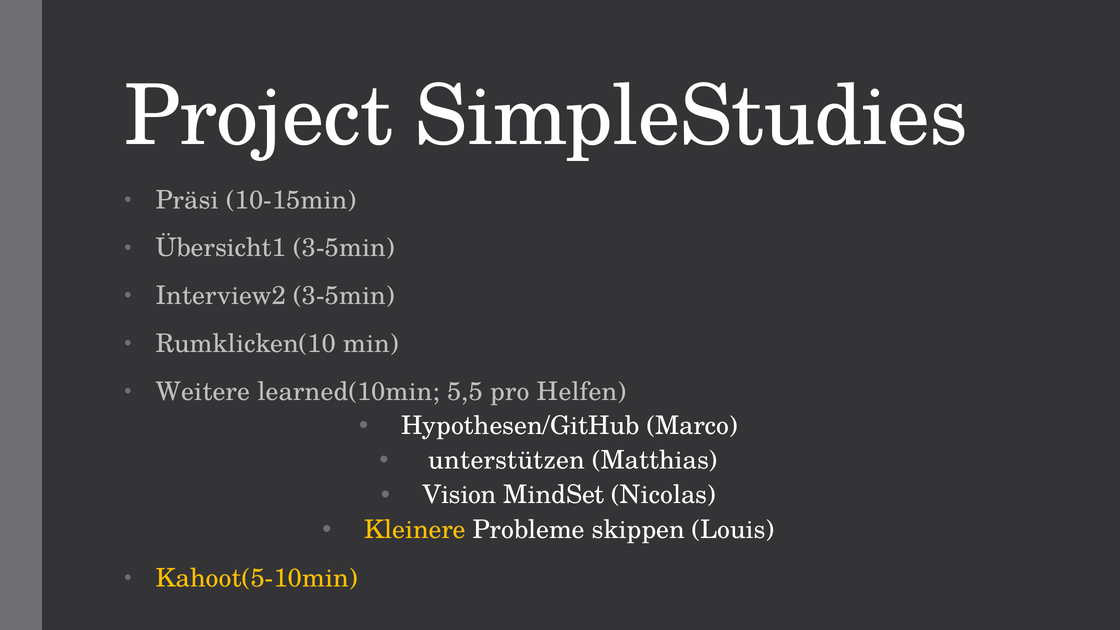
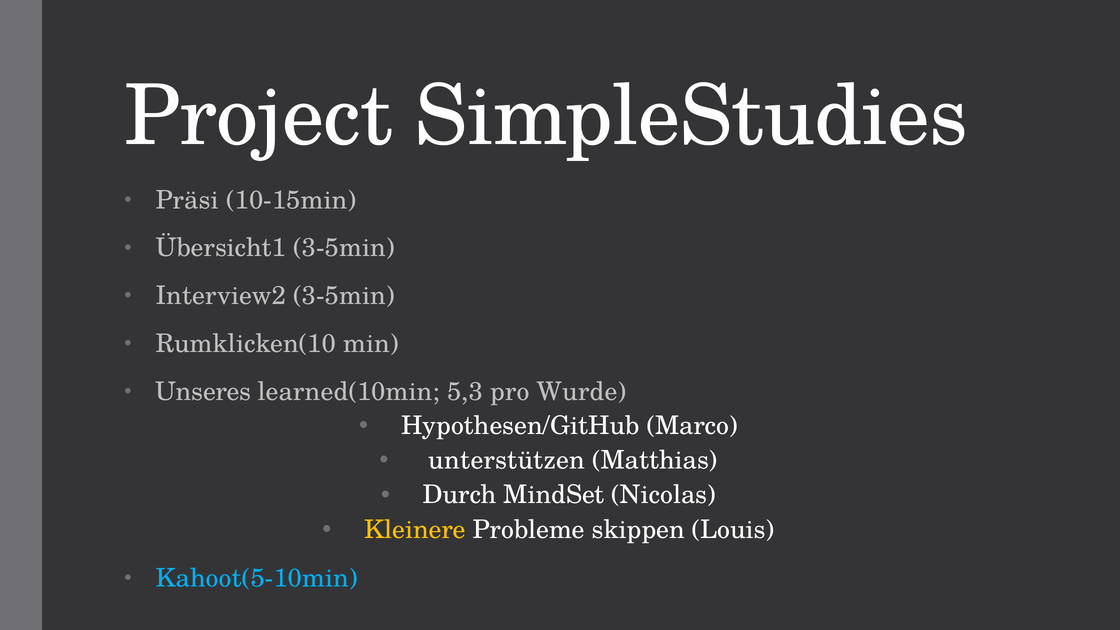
Weitere: Weitere -> Unseres
5,5: 5,5 -> 5,3
Helfen: Helfen -> Wurde
Vision: Vision -> Durch
Kahoot(5-10min colour: yellow -> light blue
